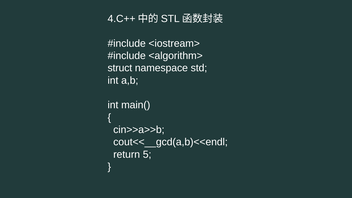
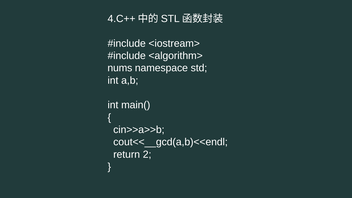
struct: struct -> nums
5: 5 -> 2
